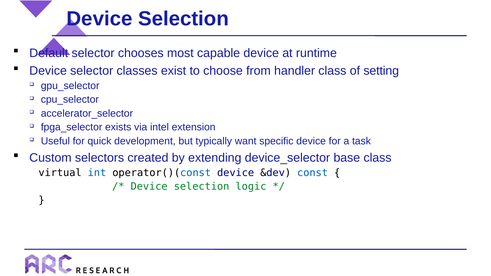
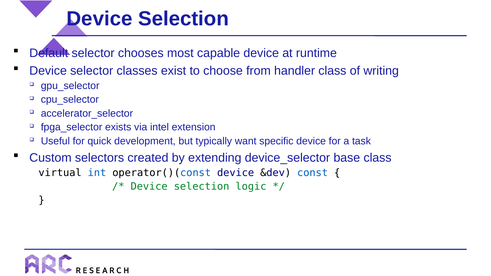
setting: setting -> writing
